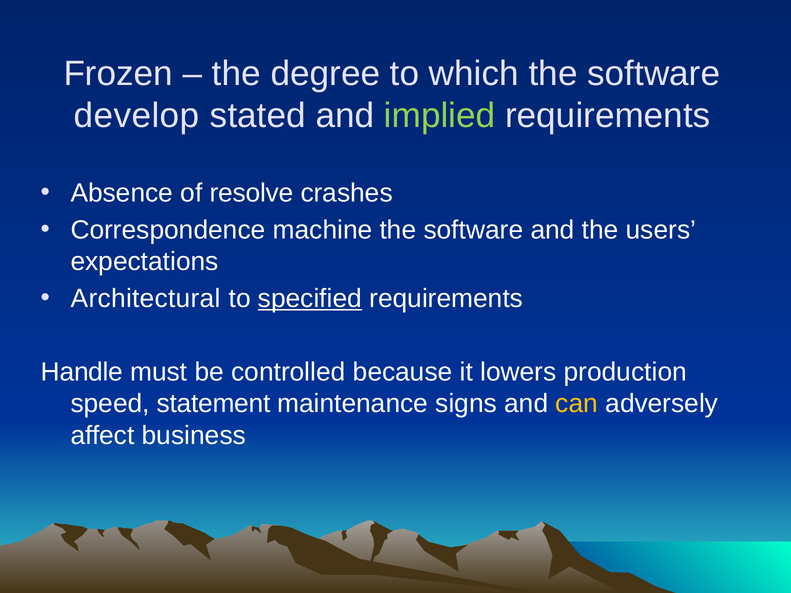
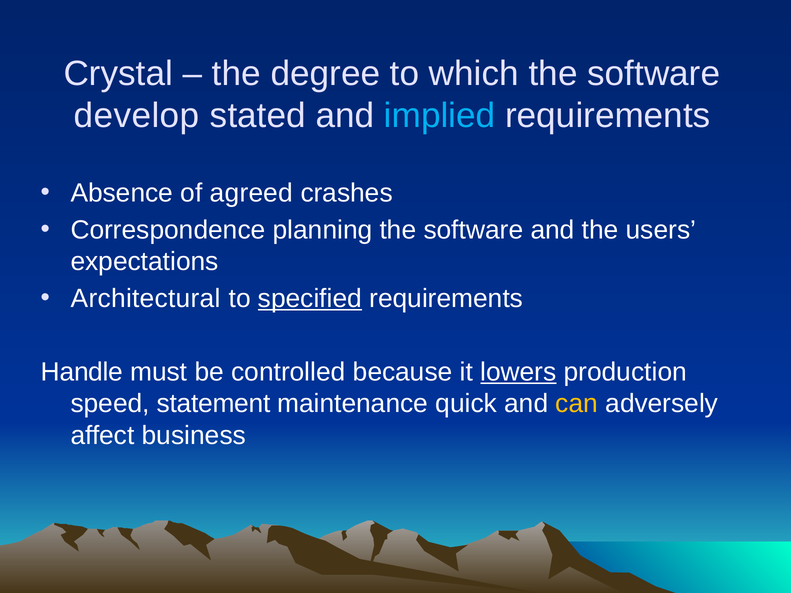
Frozen: Frozen -> Crystal
implied colour: light green -> light blue
resolve: resolve -> agreed
machine: machine -> planning
lowers underline: none -> present
signs: signs -> quick
